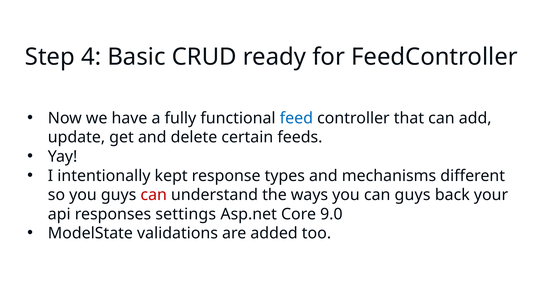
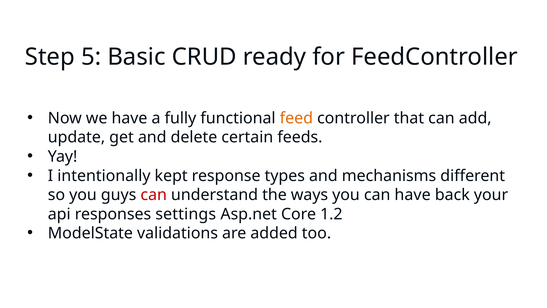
4: 4 -> 5
feed colour: blue -> orange
can guys: guys -> have
9.0: 9.0 -> 1.2
